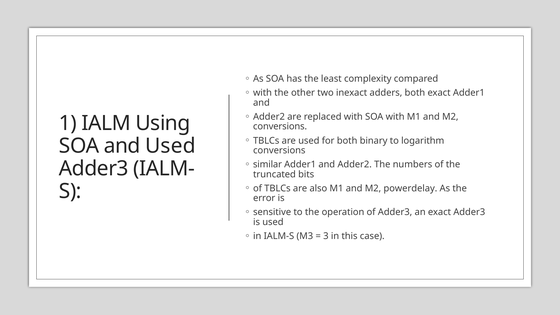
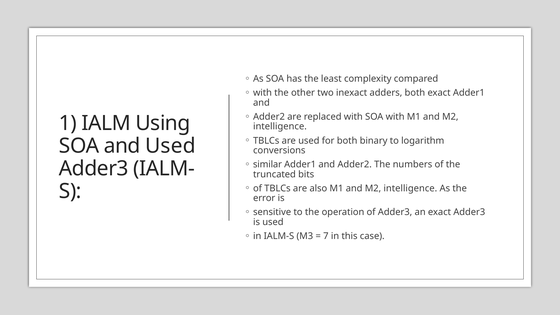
conversions at (280, 127): conversions -> intelligence
powerdelay at (410, 188): powerdelay -> intelligence
3: 3 -> 7
